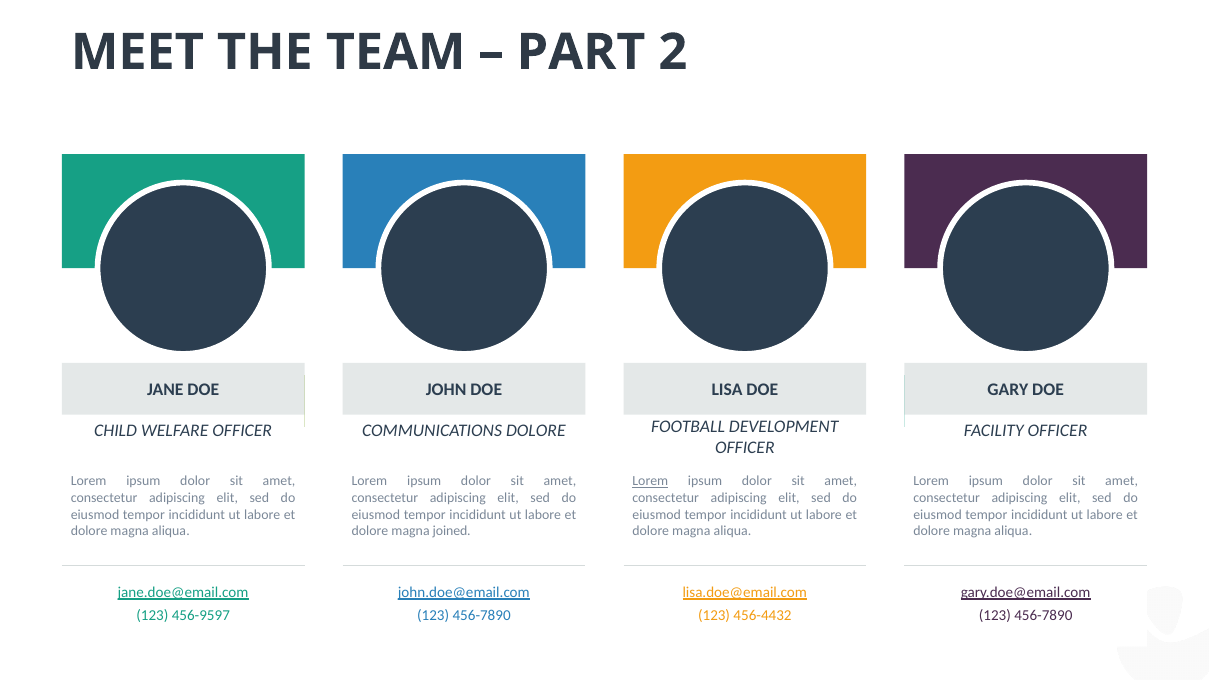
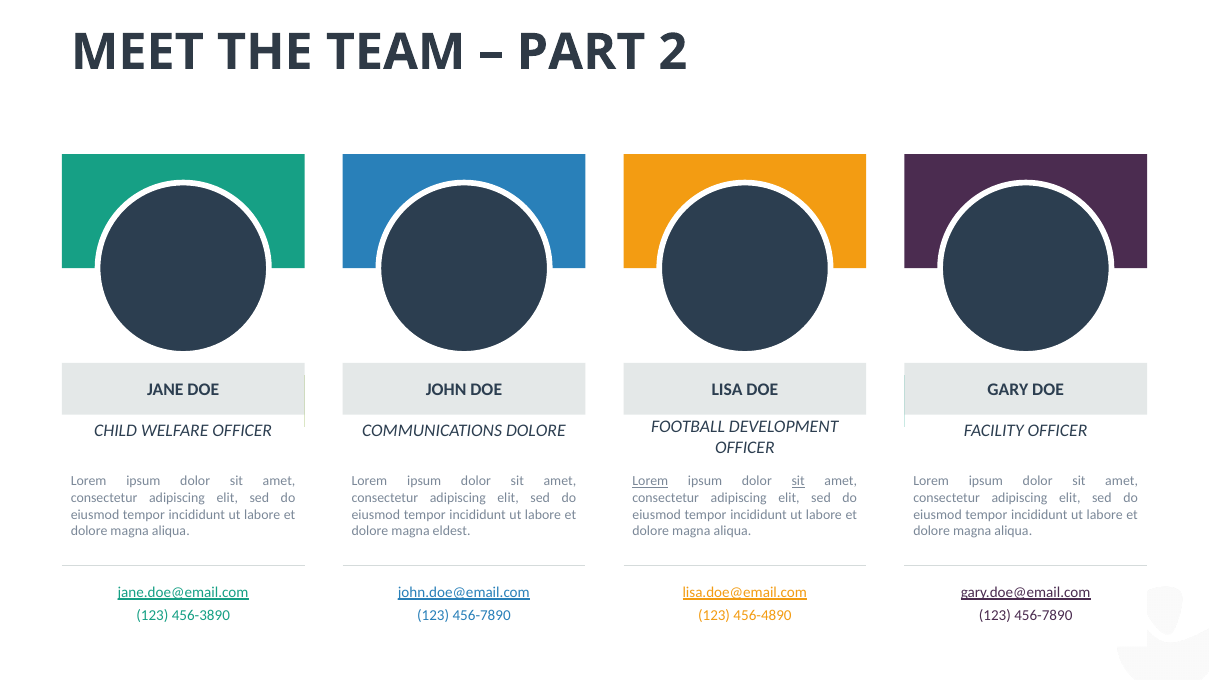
sit at (798, 481) underline: none -> present
joined: joined -> eldest
456-9597: 456-9597 -> 456-3890
456-4432: 456-4432 -> 456-4890
